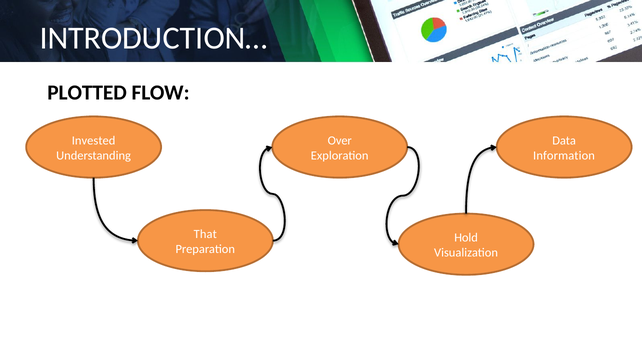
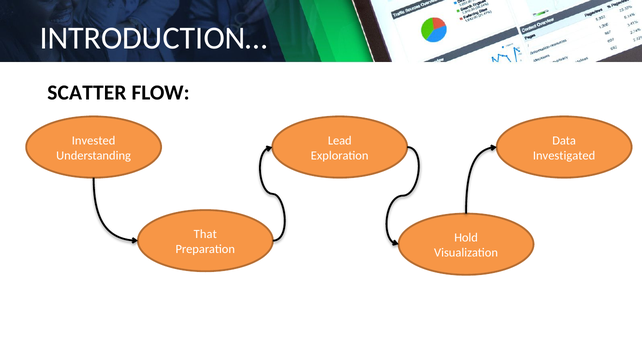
PLOTTED: PLOTTED -> SCATTER
Over: Over -> Lead
Information: Information -> Investigated
